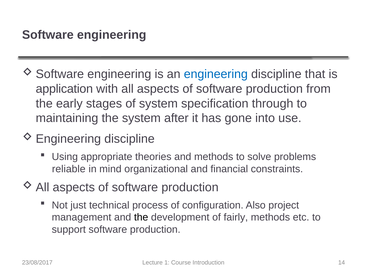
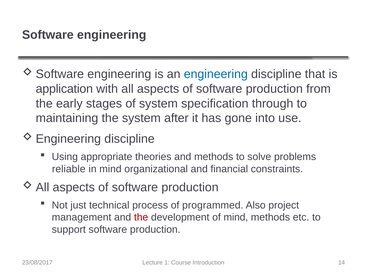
configuration: configuration -> programmed
the at (141, 218) colour: black -> red
of fairly: fairly -> mind
